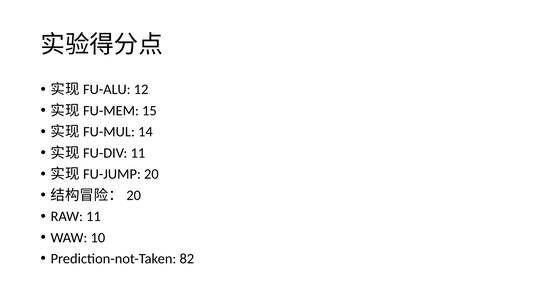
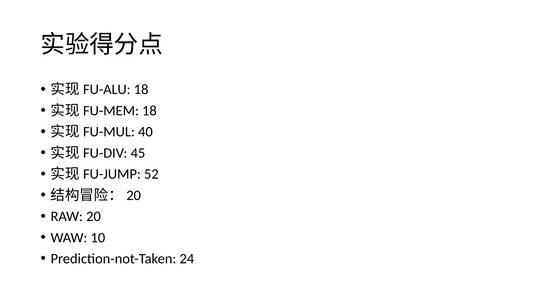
12 at (141, 90): 12 -> 18
15 at (149, 111): 15 -> 18
14: 14 -> 40
11 at (138, 153): 11 -> 45
20: 20 -> 52
RAW 11: 11 -> 20
82: 82 -> 24
